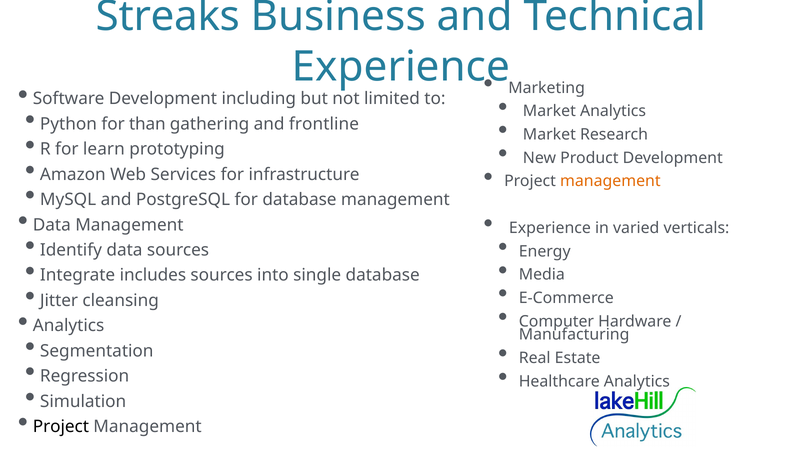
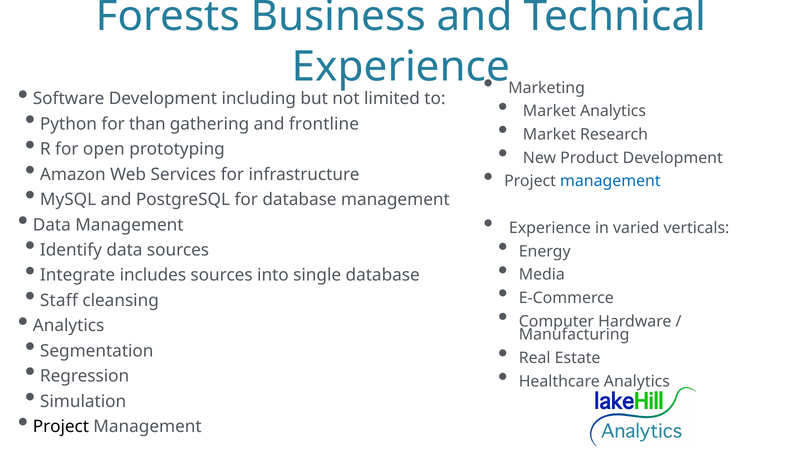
Streaks: Streaks -> Forests
learn: learn -> open
management at (610, 181) colour: orange -> blue
Jitter: Jitter -> Staff
